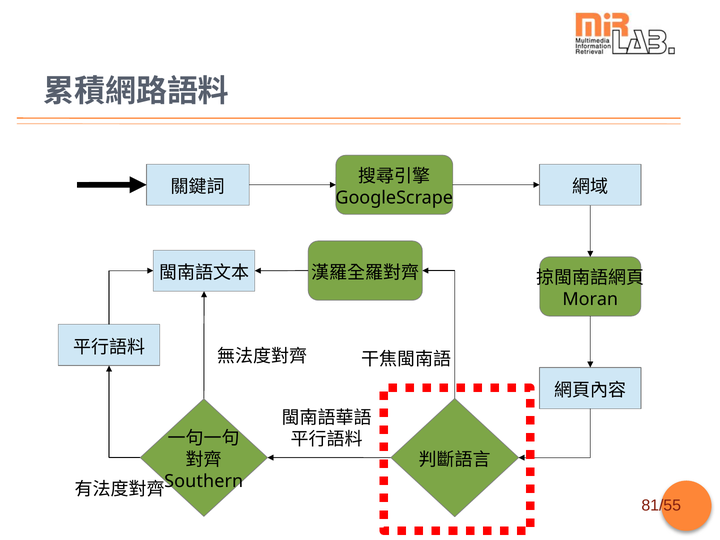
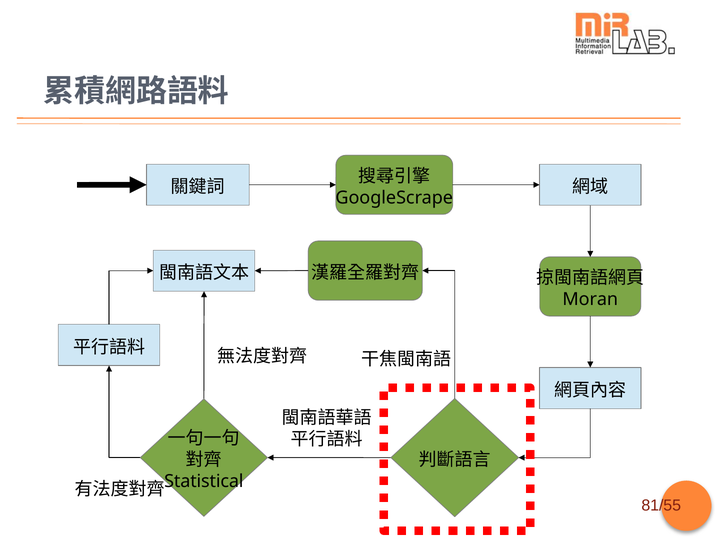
Southern: Southern -> Statistical
